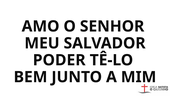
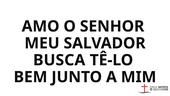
PODER: PODER -> BUSCA
